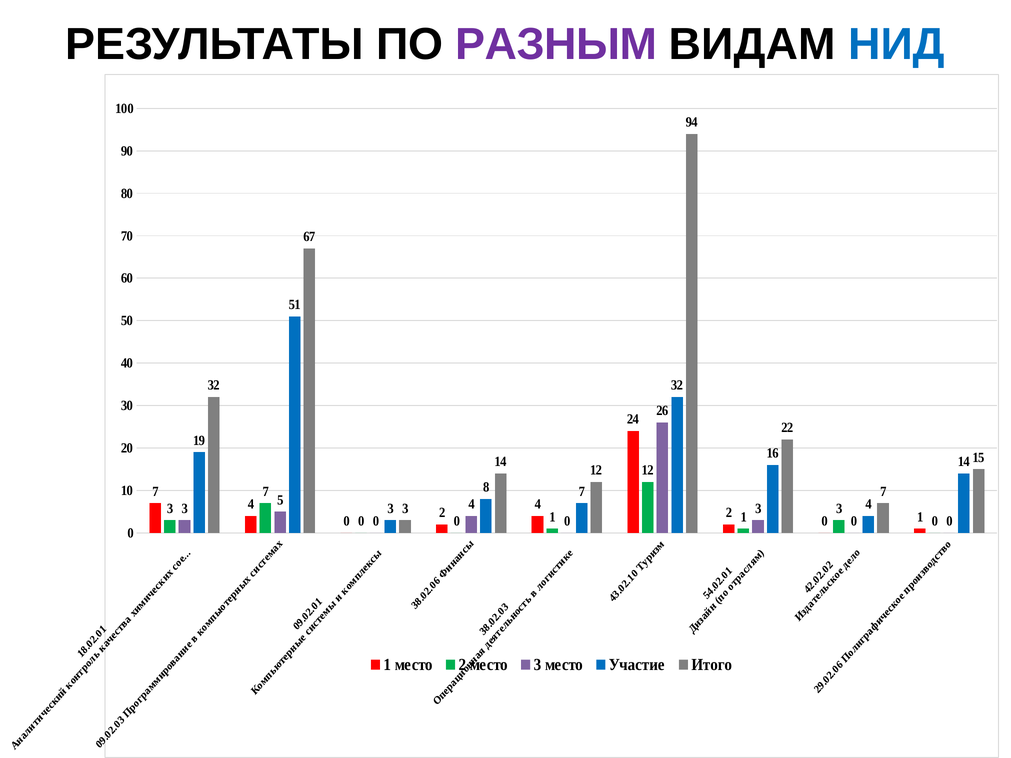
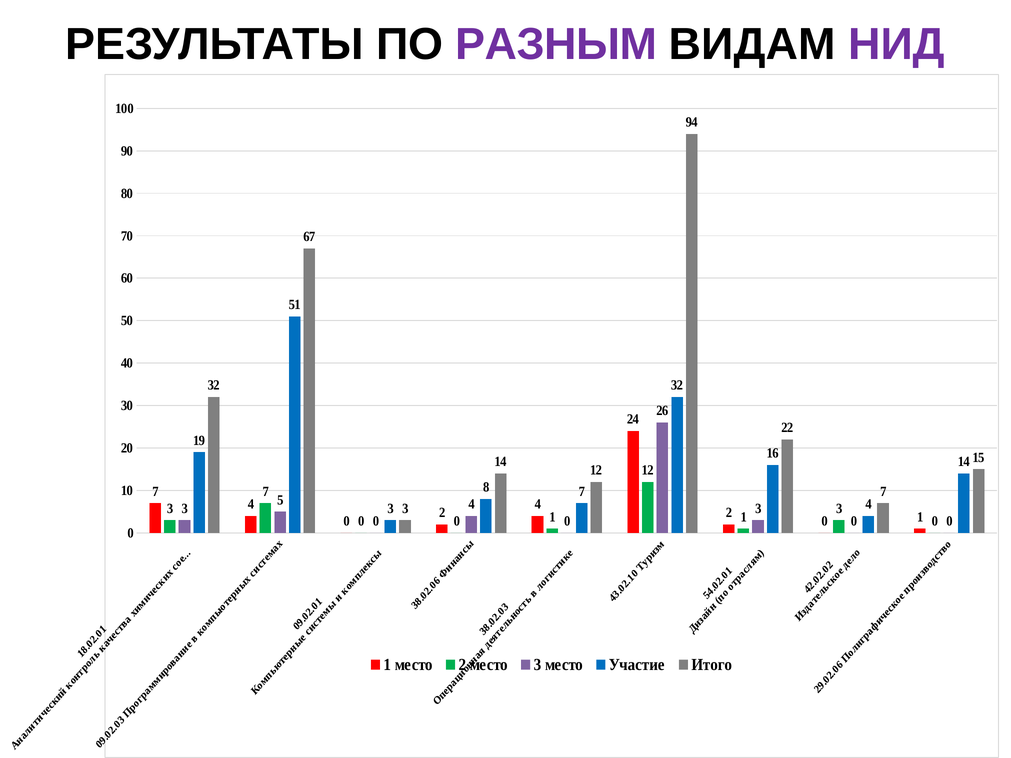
НИД colour: blue -> purple
